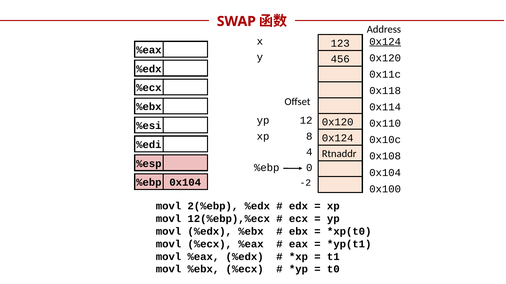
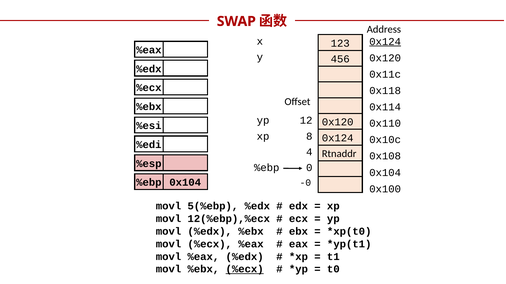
-2: -2 -> -0
2(%ebp: 2(%ebp -> 5(%ebp
%ecx at (245, 270) underline: none -> present
